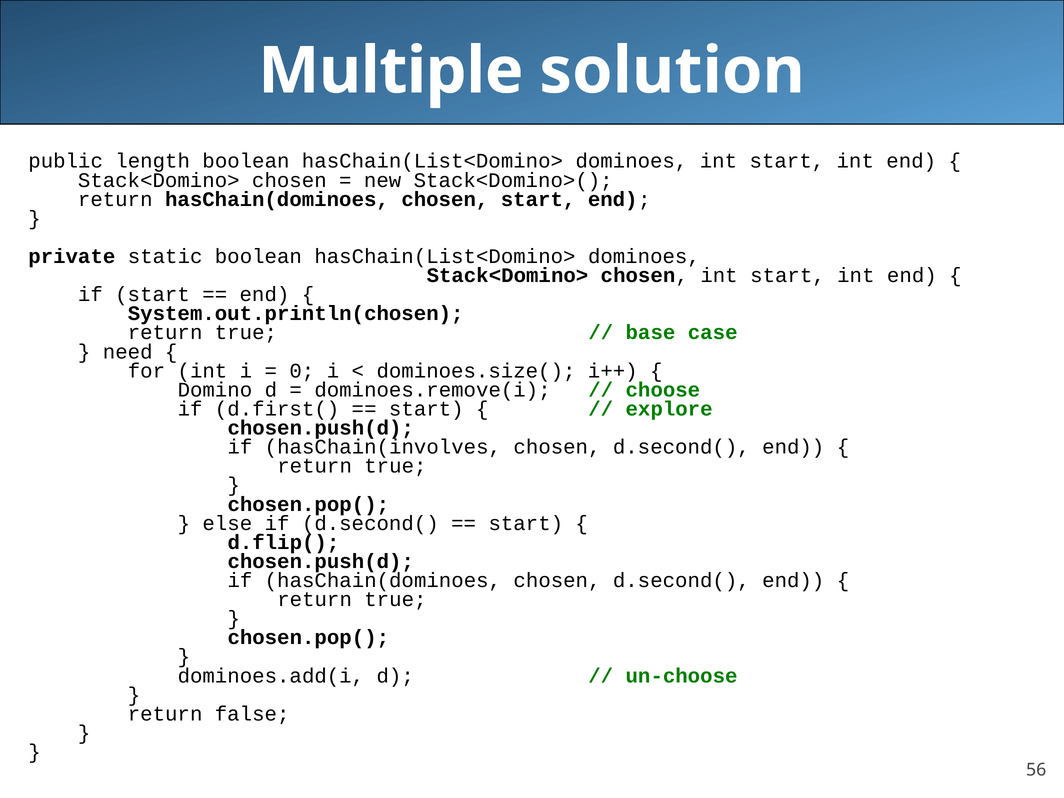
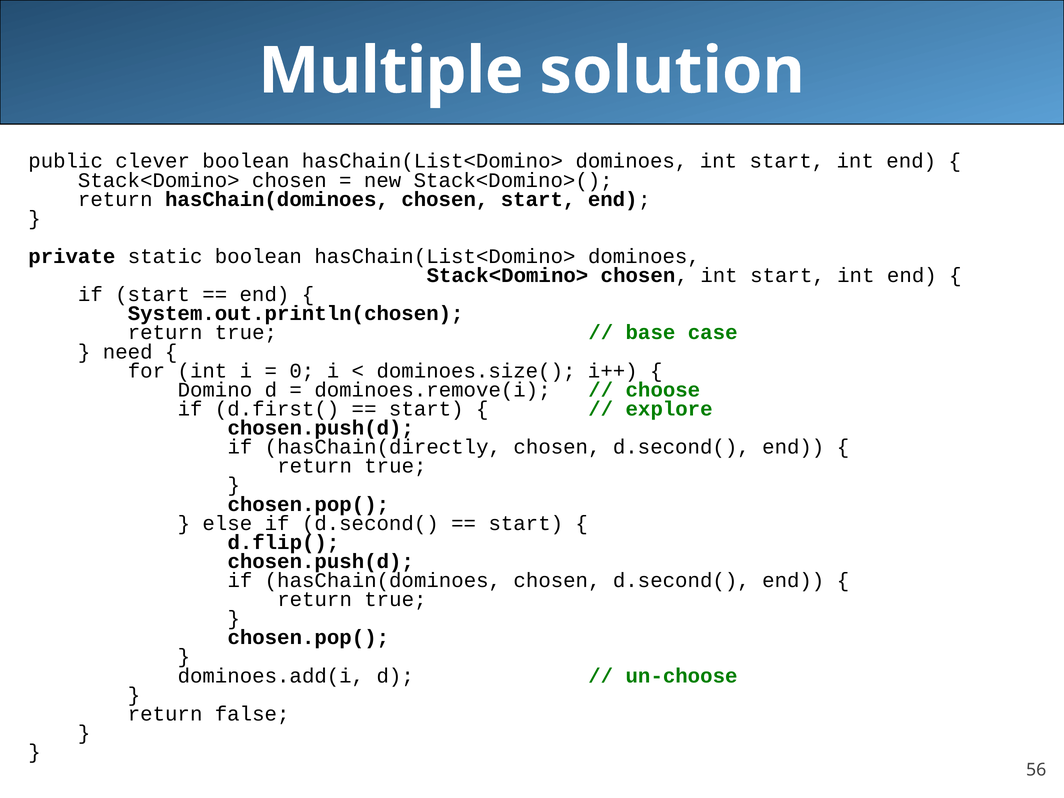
length: length -> clever
hasChain(involves: hasChain(involves -> hasChain(directly
